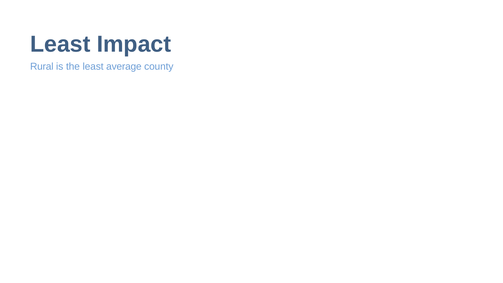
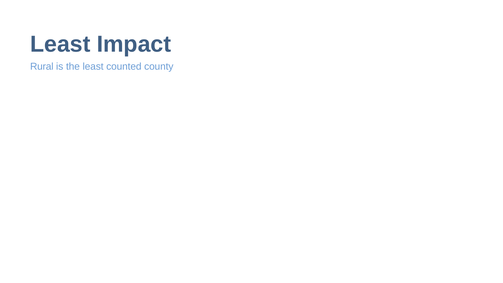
average: average -> counted
